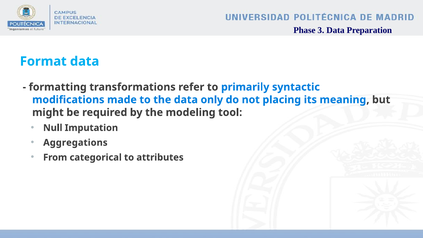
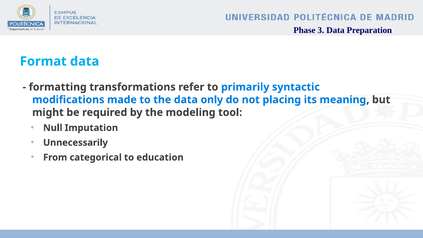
Aggregations: Aggregations -> Unnecessarily
attributes: attributes -> education
